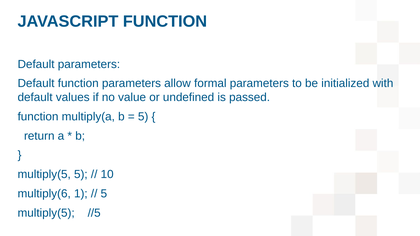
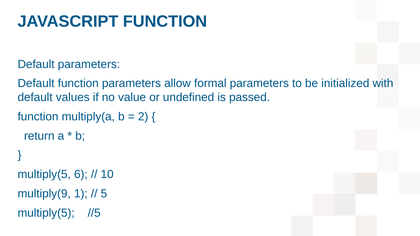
5 at (143, 117): 5 -> 2
multiply(5 5: 5 -> 6
multiply(6: multiply(6 -> multiply(9
